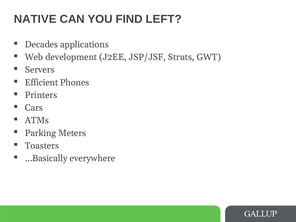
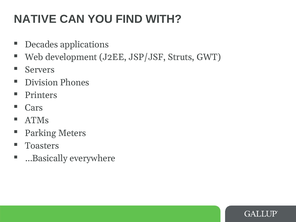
LEFT: LEFT -> WITH
Efficient: Efficient -> Division
